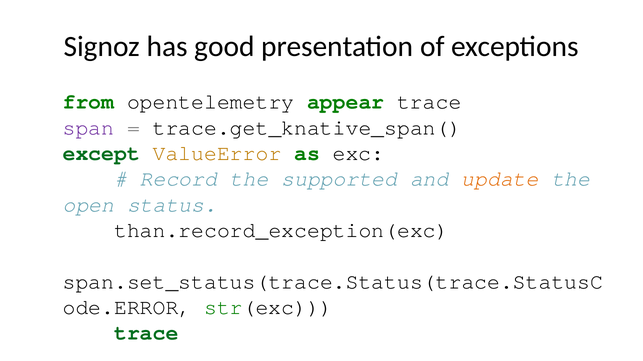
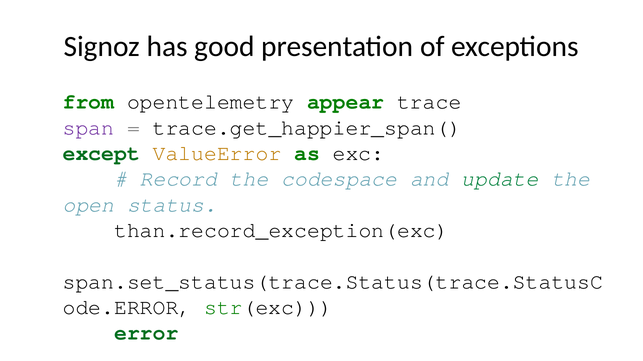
trace.get_knative_span(: trace.get_knative_span( -> trace.get_happier_span(
supported: supported -> codespace
update colour: orange -> green
trace at (146, 333): trace -> error
